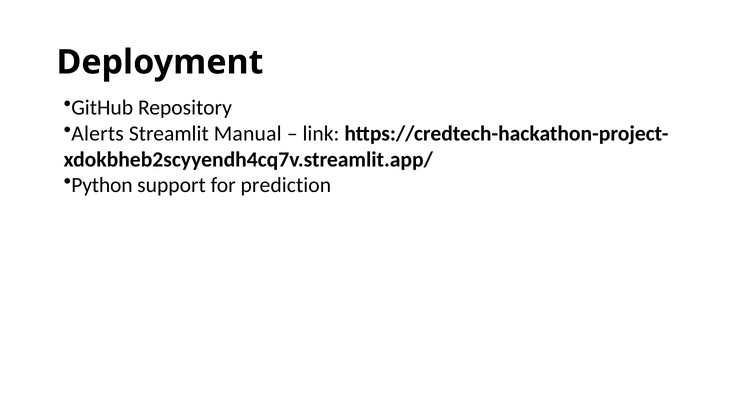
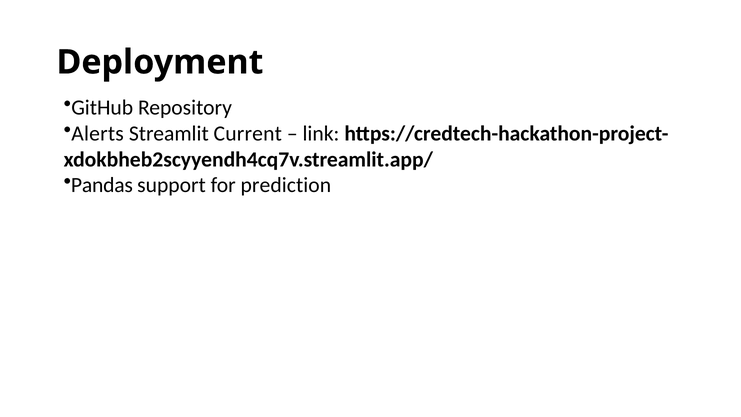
Manual: Manual -> Current
Python: Python -> Pandas
